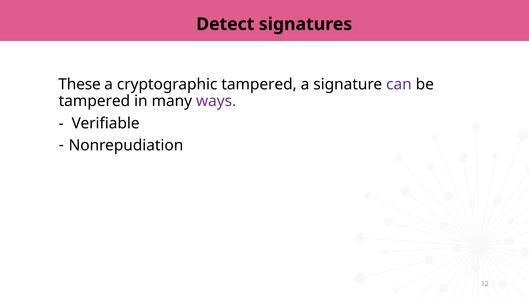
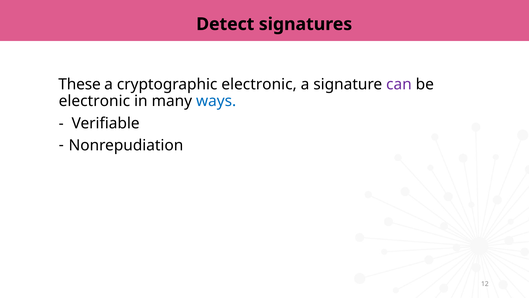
cryptographic tampered: tampered -> electronic
tampered at (94, 101): tampered -> electronic
ways colour: purple -> blue
